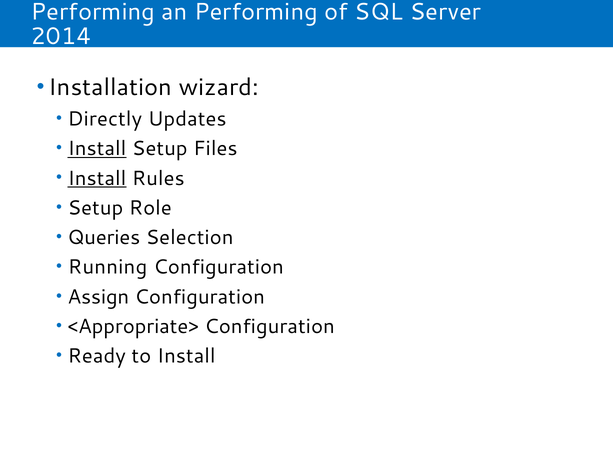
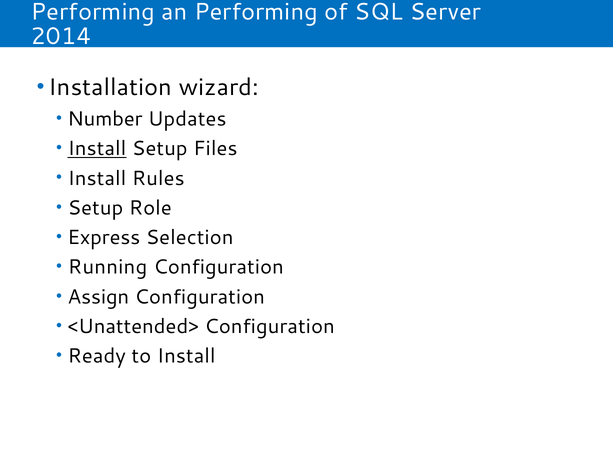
Directly: Directly -> Number
Install at (97, 178) underline: present -> none
Queries: Queries -> Express
<Appropriate>: <Appropriate> -> <Unattended>
